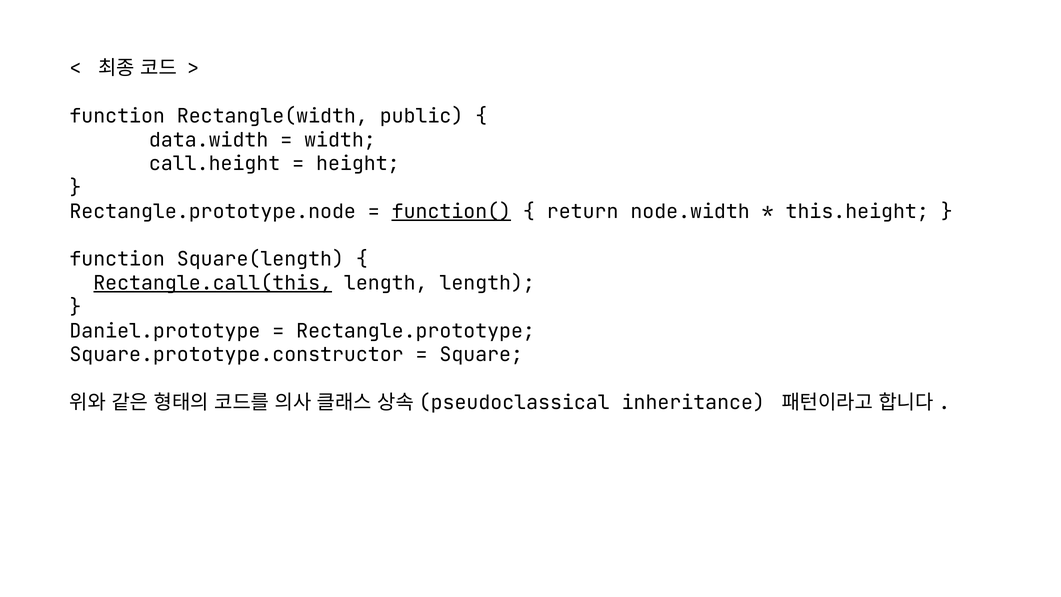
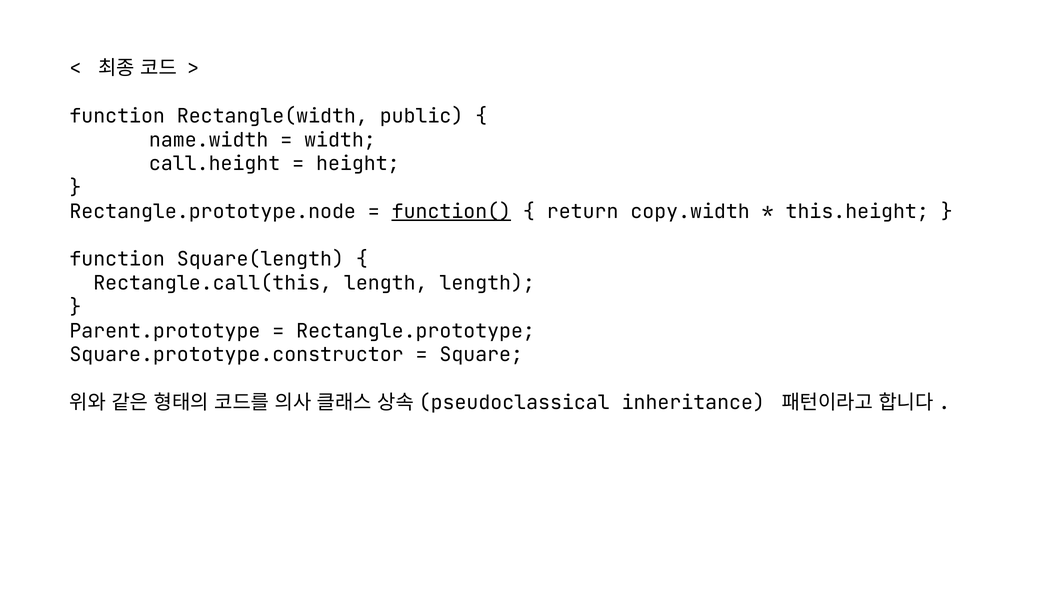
data.width: data.width -> name.width
node.width: node.width -> copy.width
Rectangle.call(this underline: present -> none
Daniel.prototype: Daniel.prototype -> Parent.prototype
